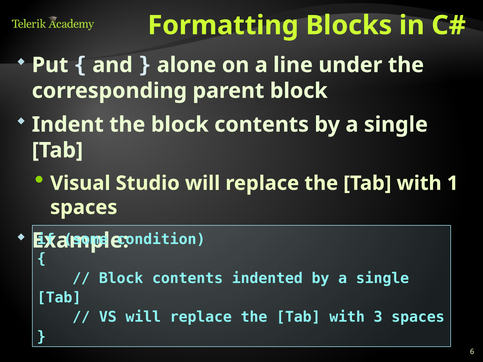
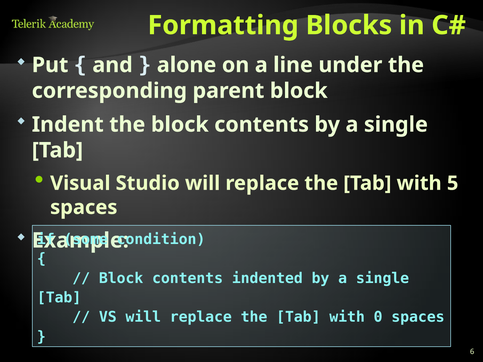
1: 1 -> 5
3: 3 -> 0
